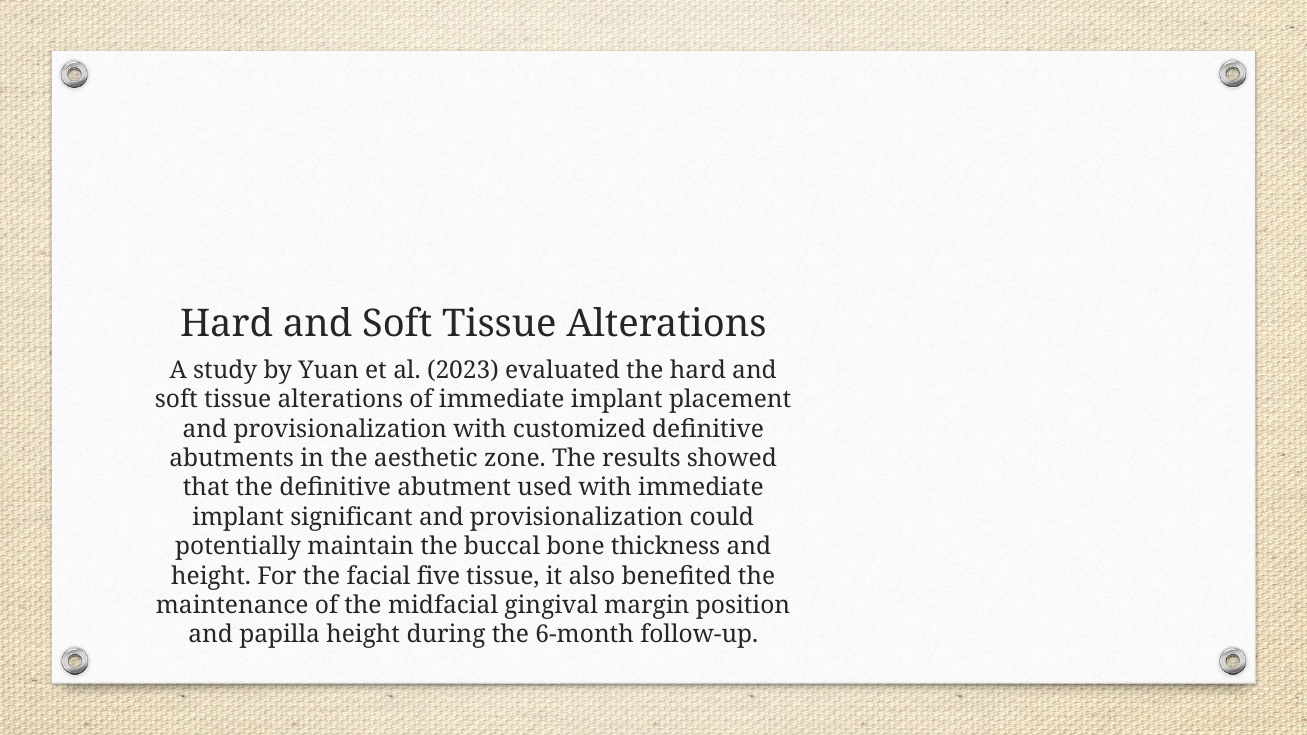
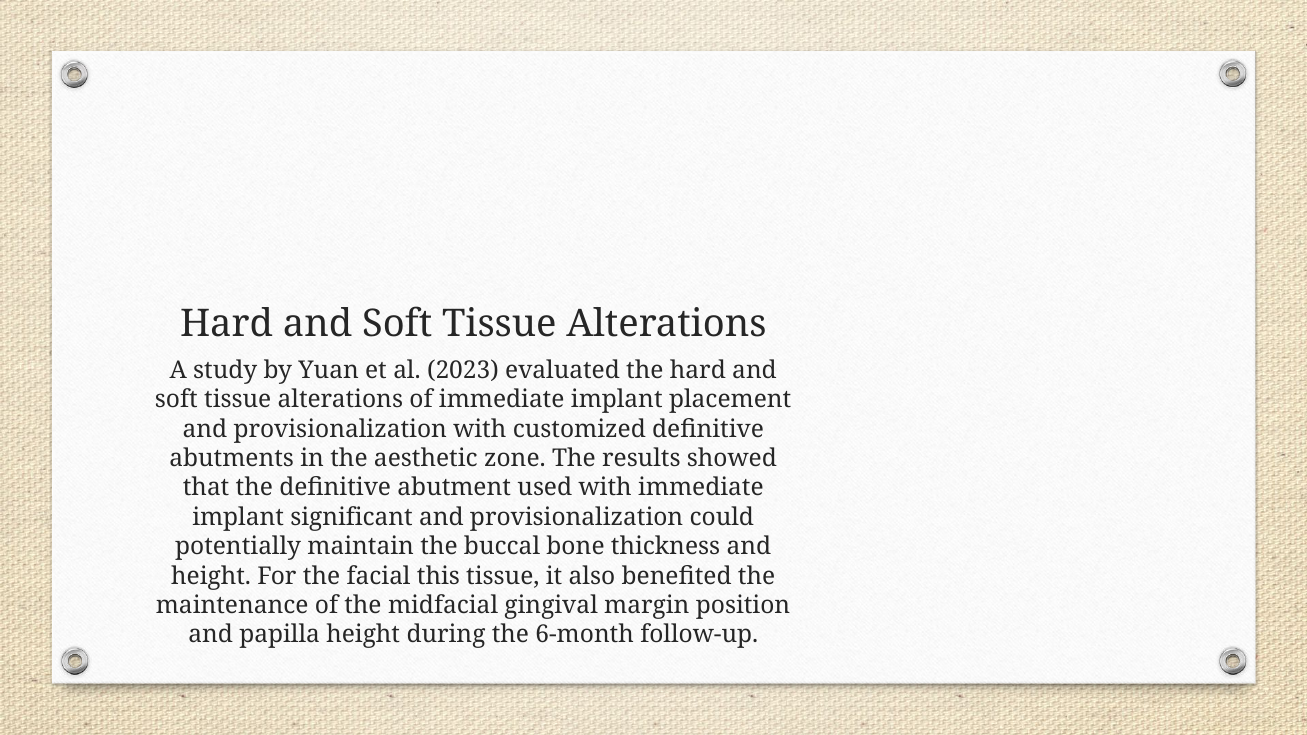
five: five -> this
